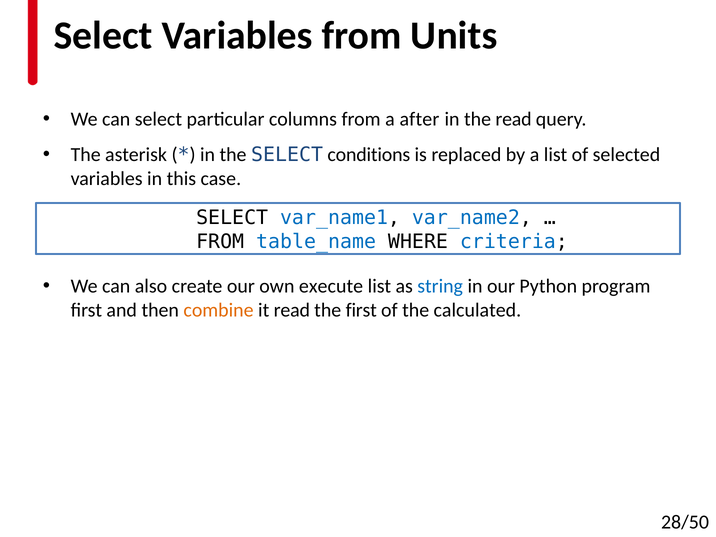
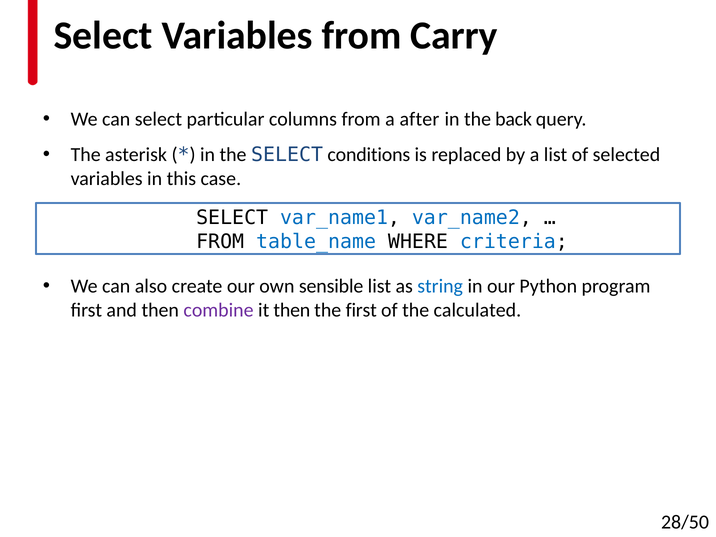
Units: Units -> Carry
the read: read -> back
execute: execute -> sensible
combine colour: orange -> purple
it read: read -> then
